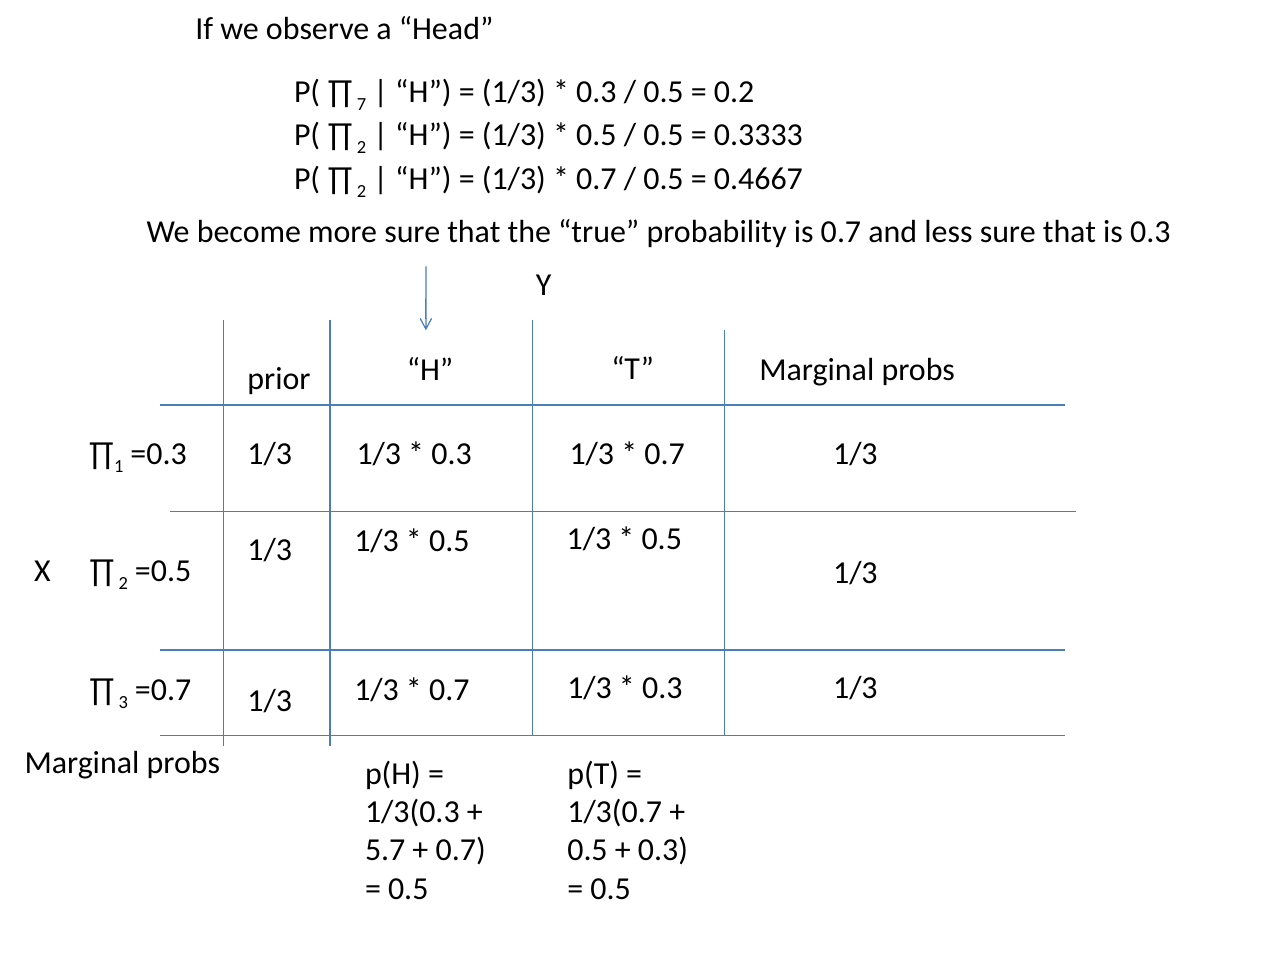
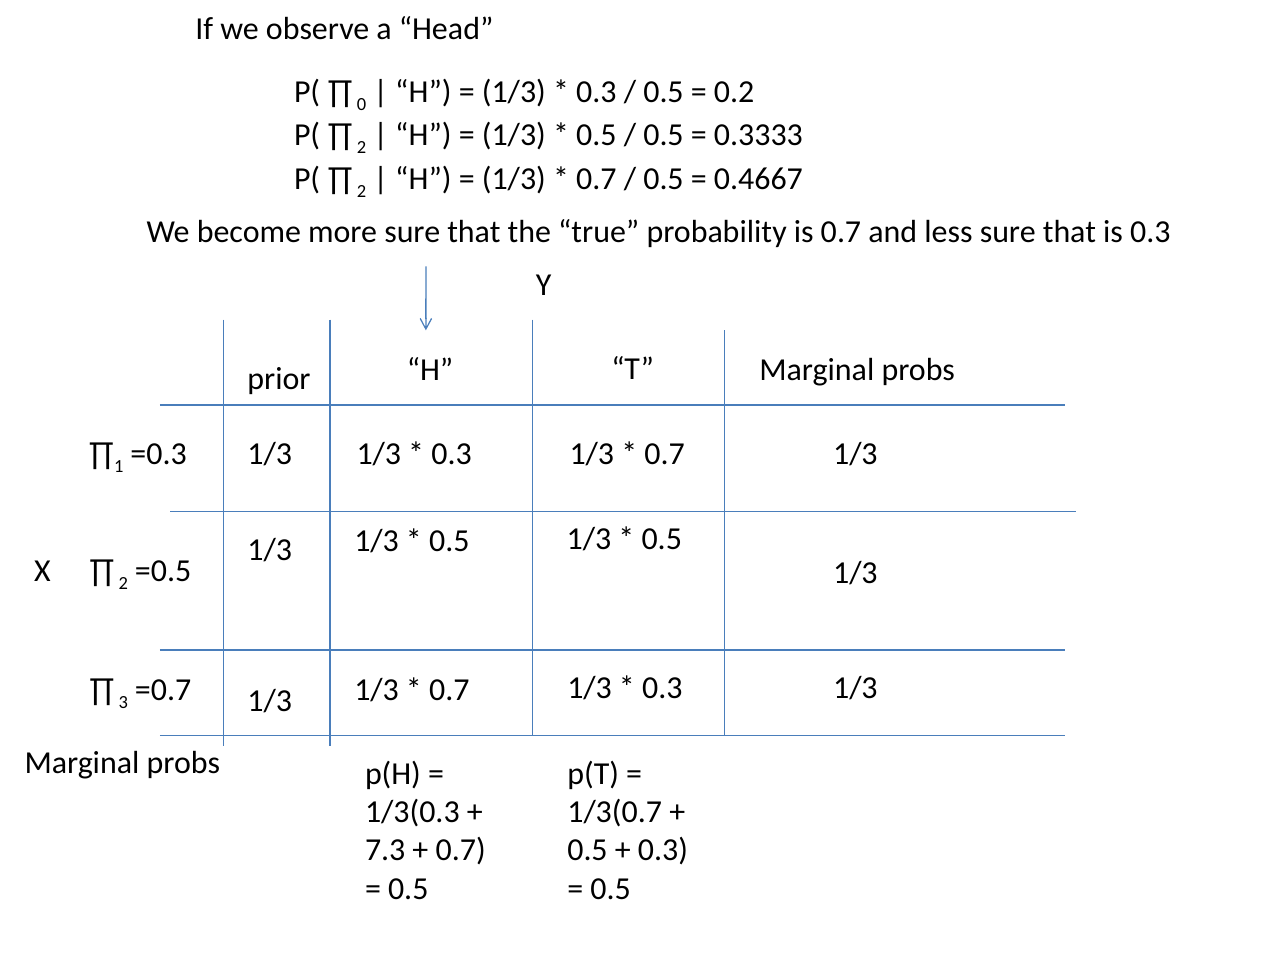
7: 7 -> 0
5.7: 5.7 -> 7.3
